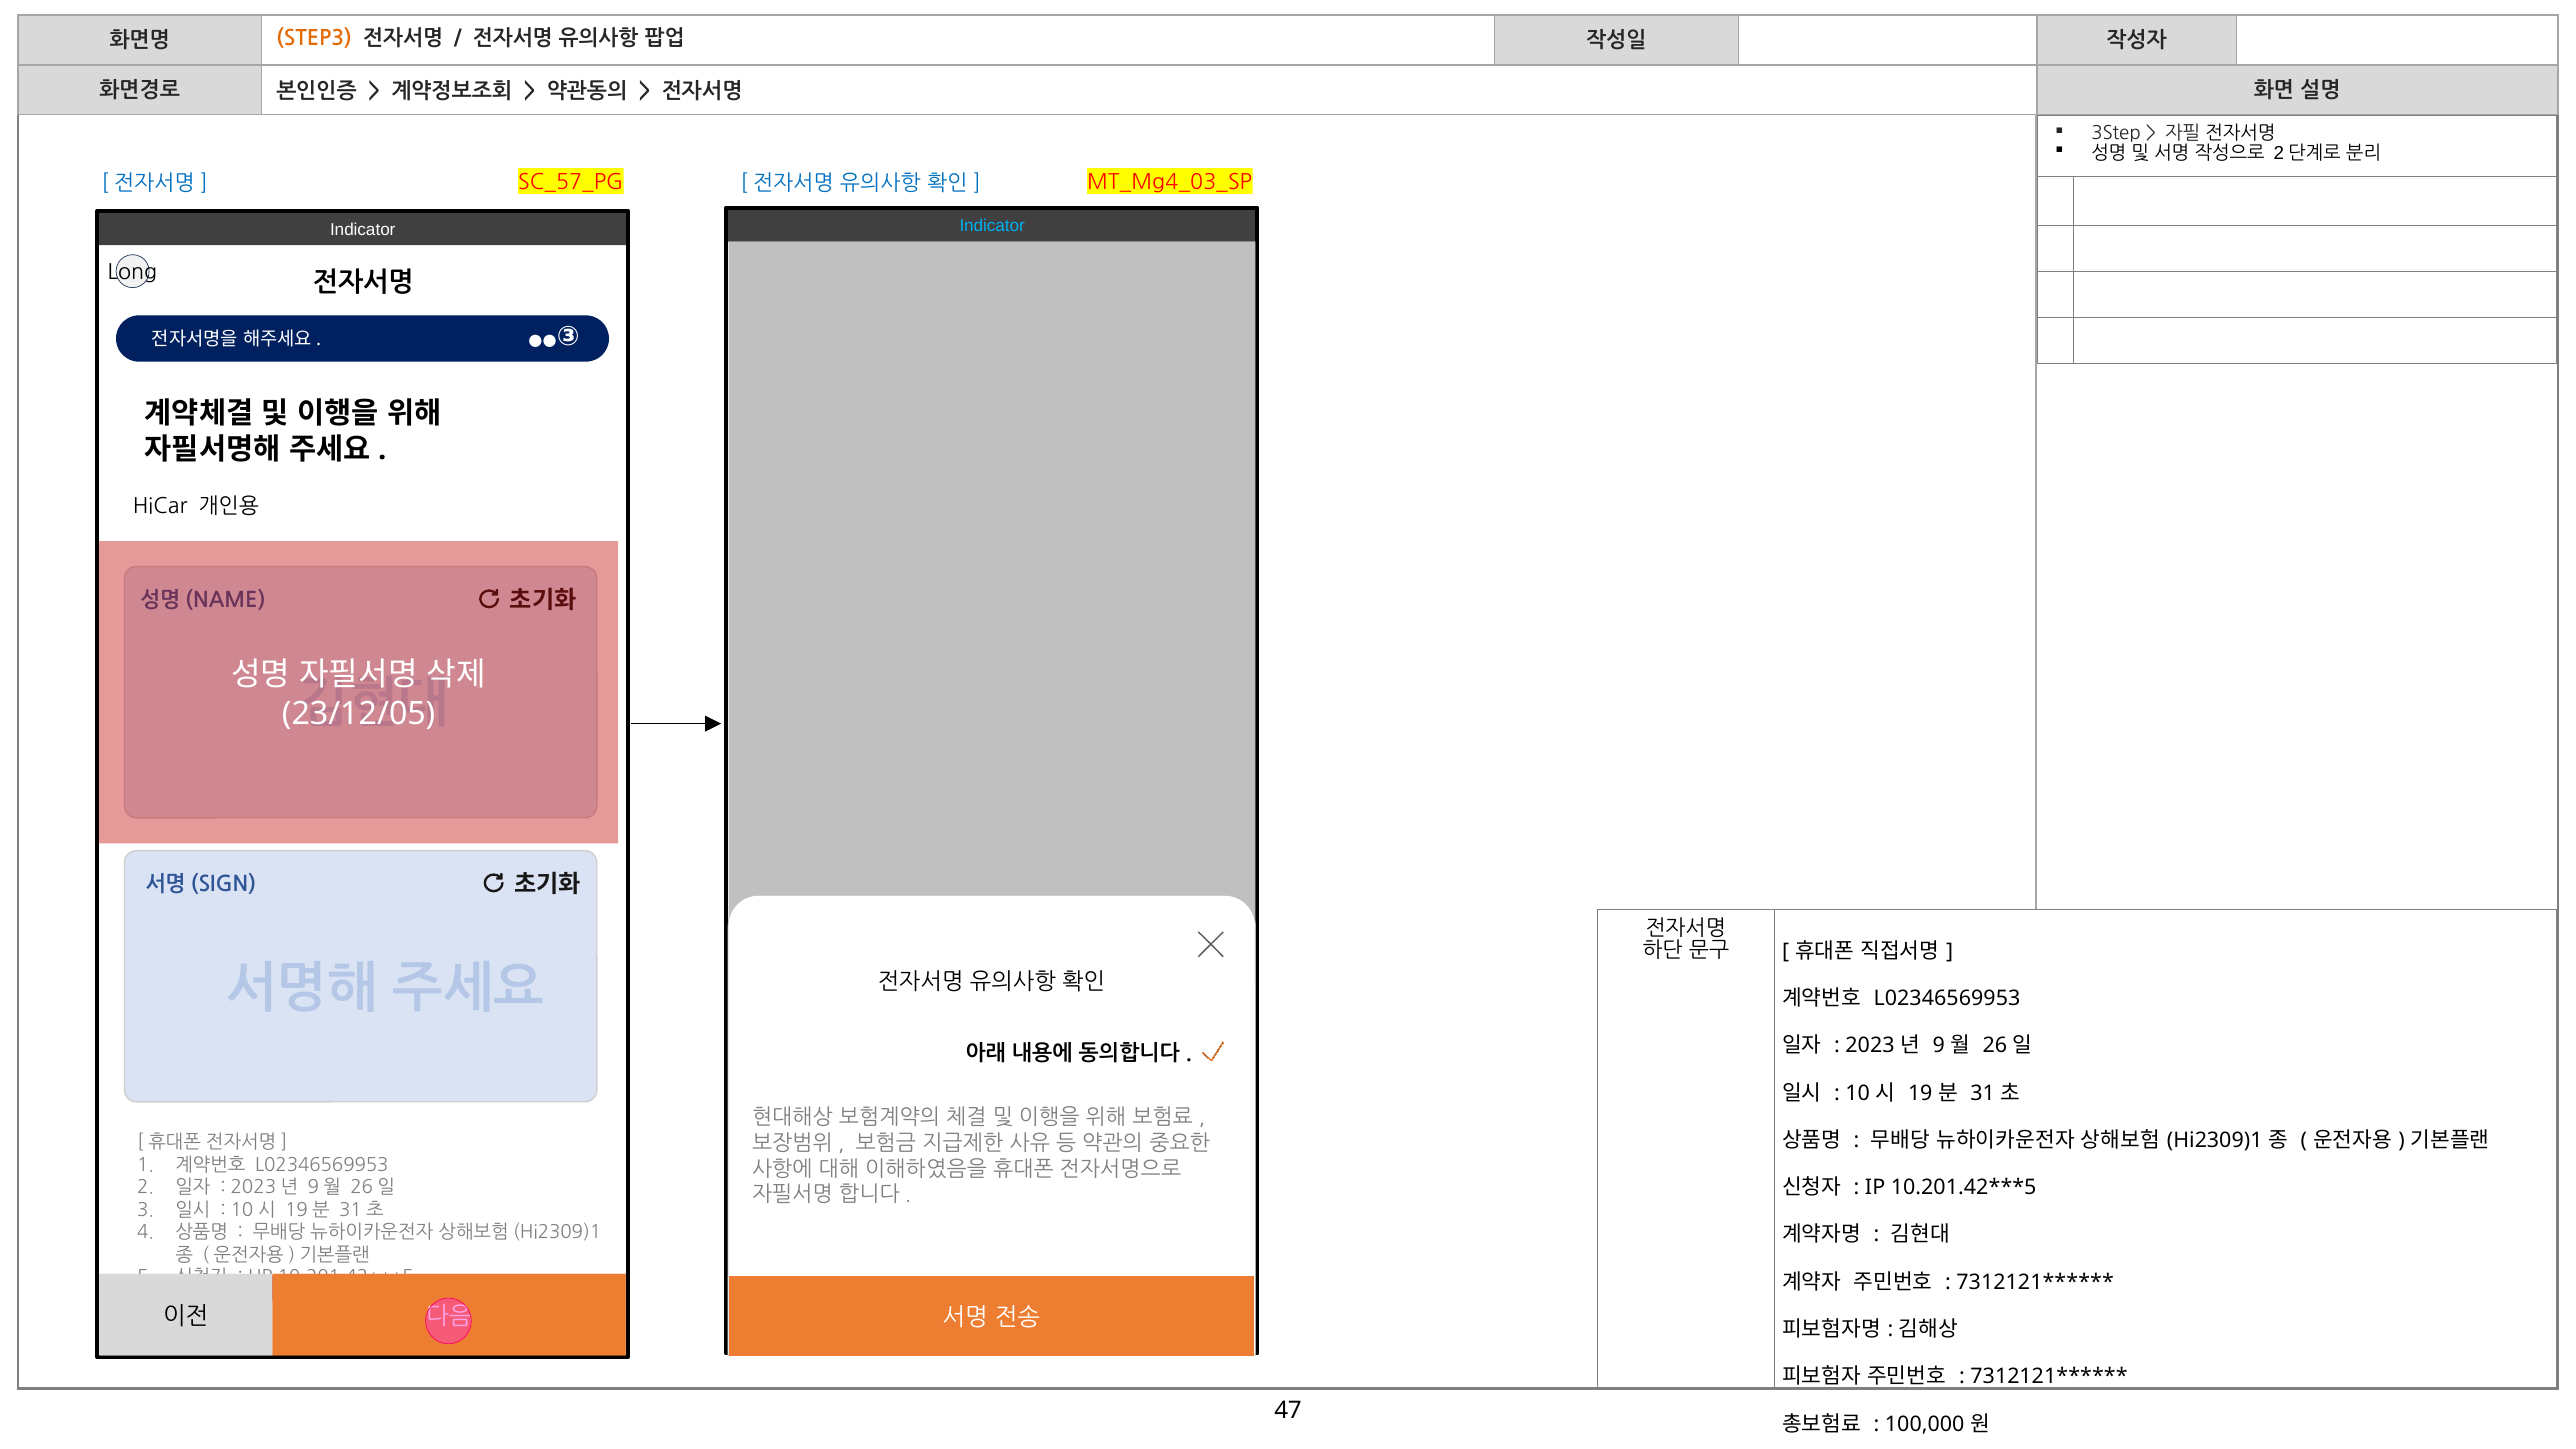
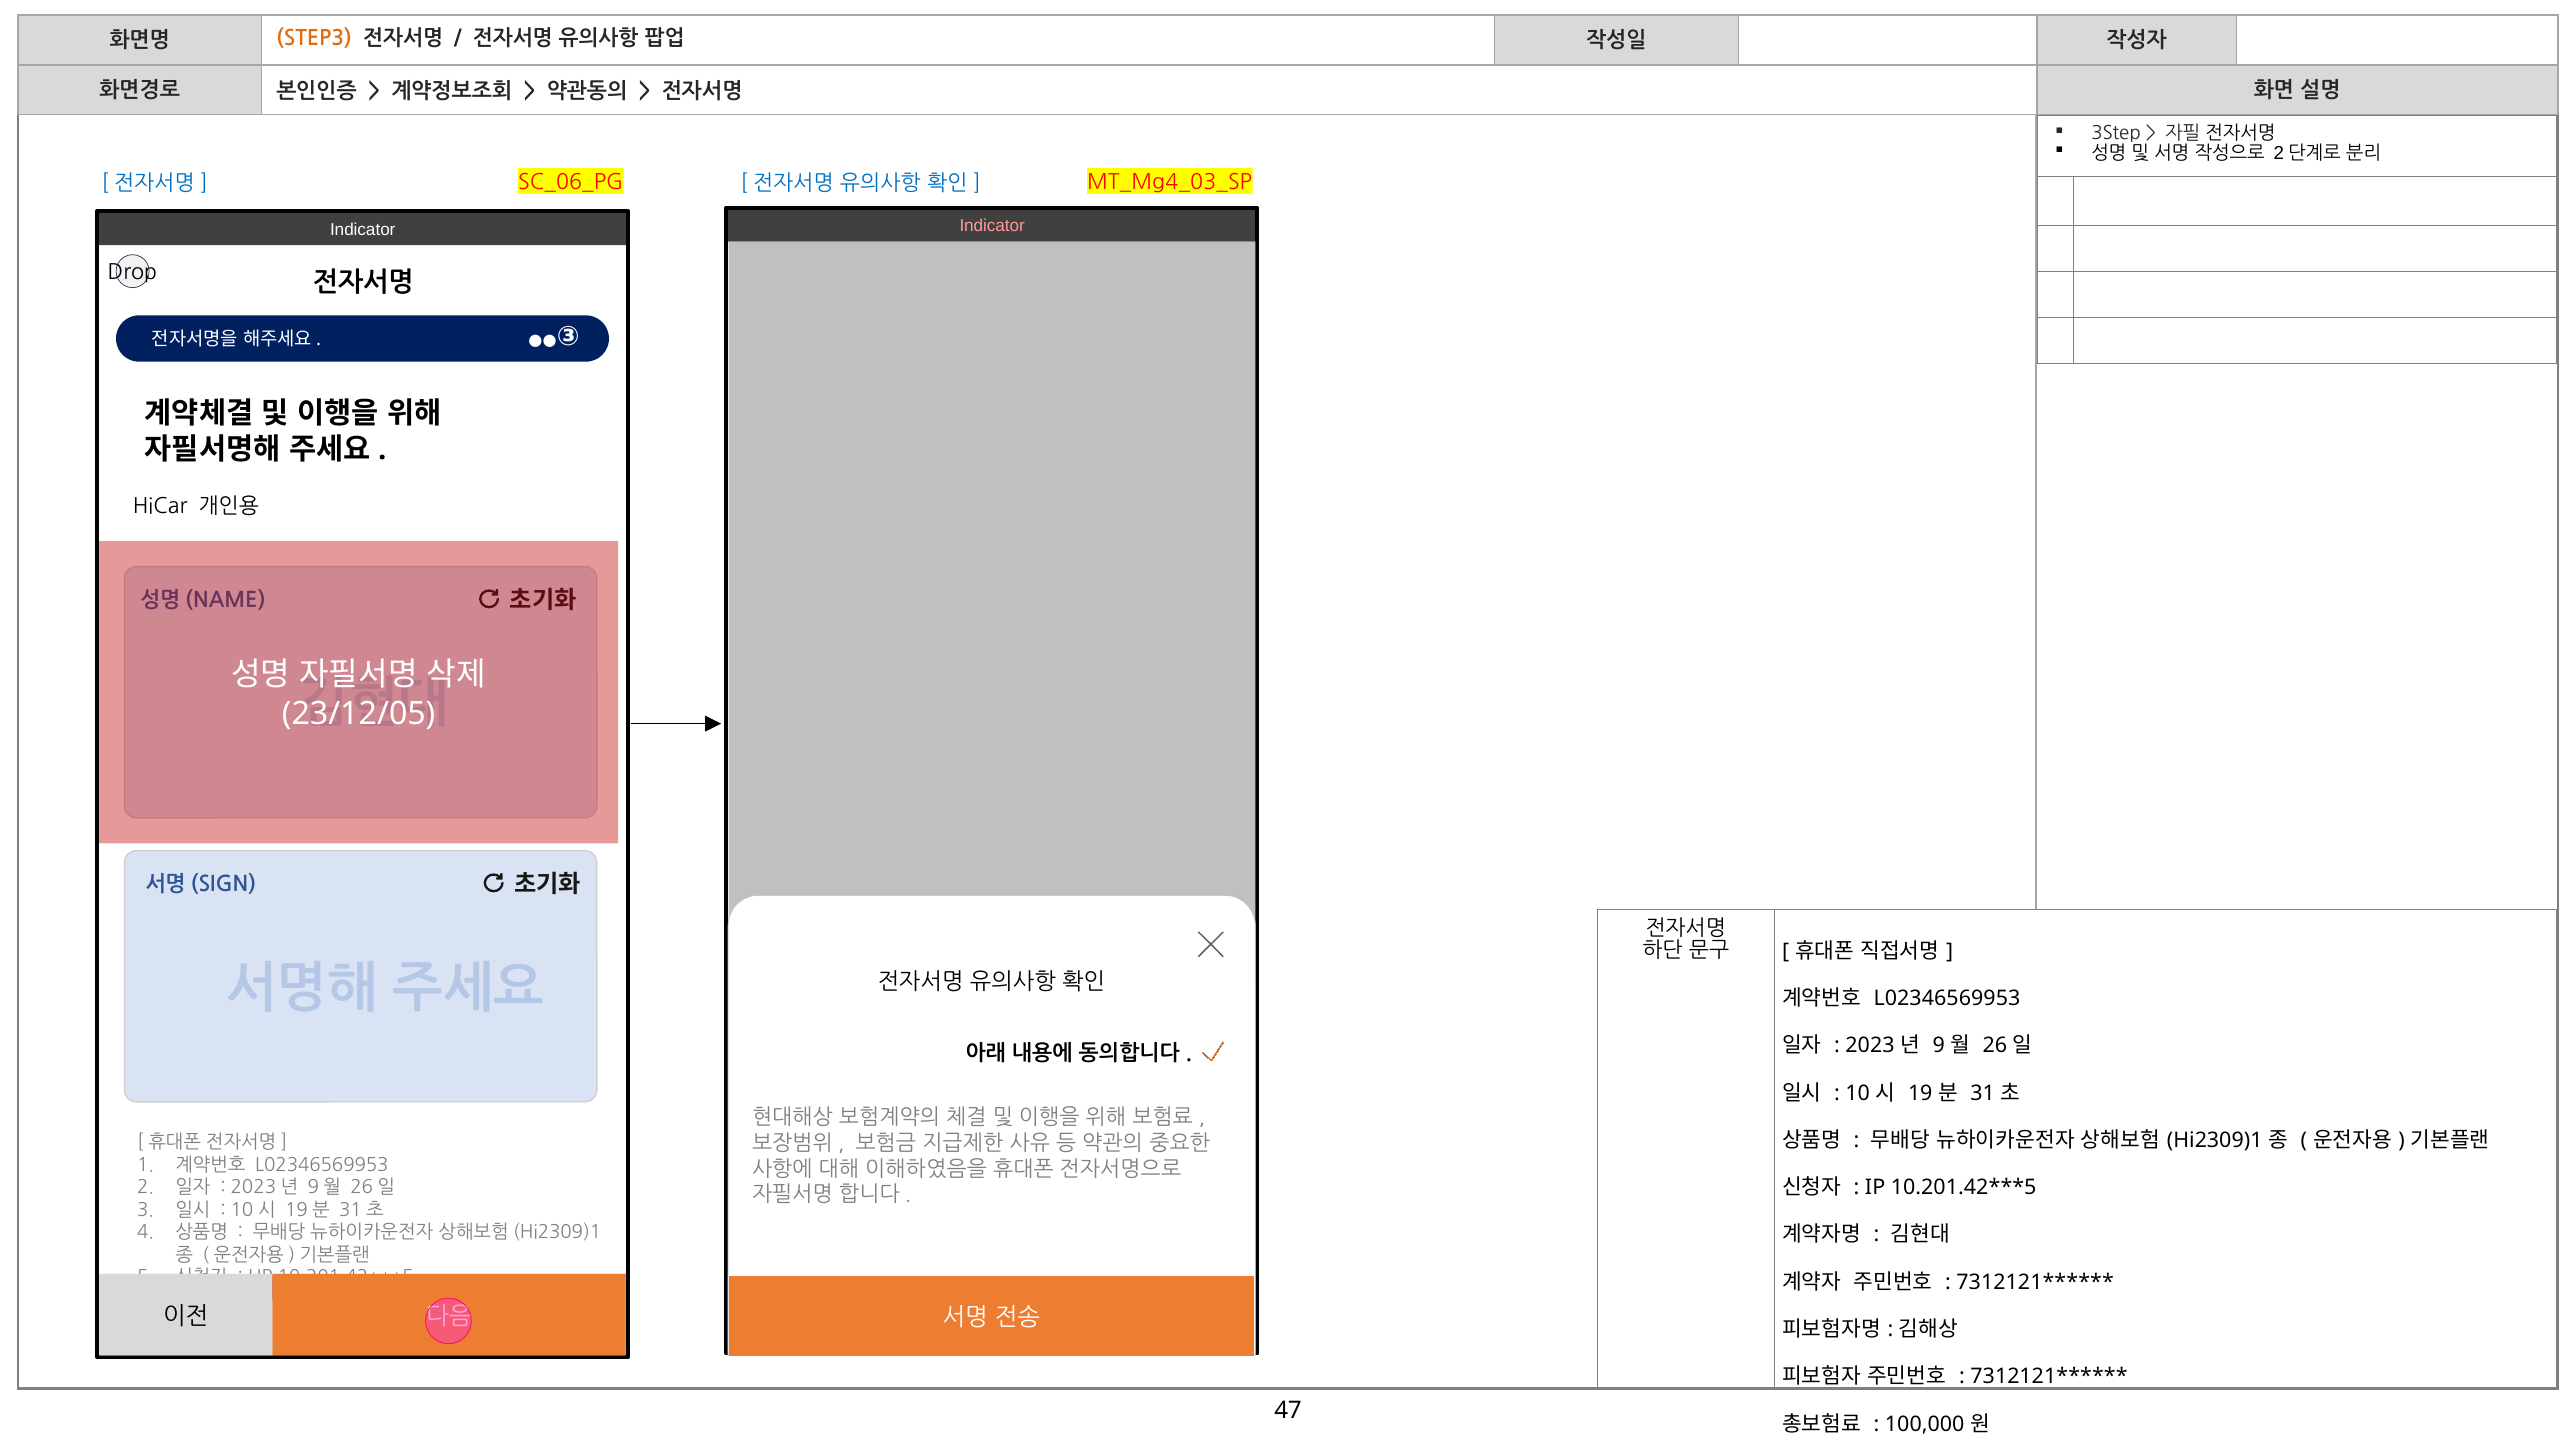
SC_57_PG: SC_57_PG -> SC_06_PG
Indicator at (992, 226) colour: light blue -> pink
Long: Long -> Drop
